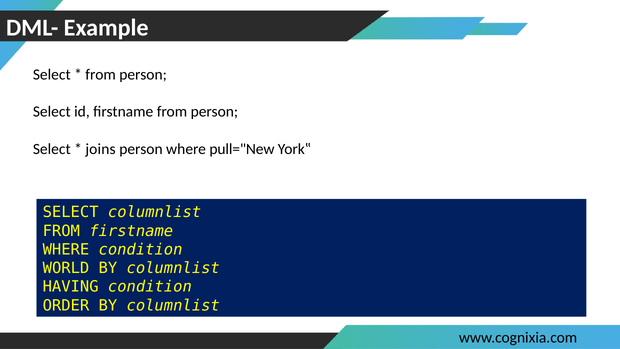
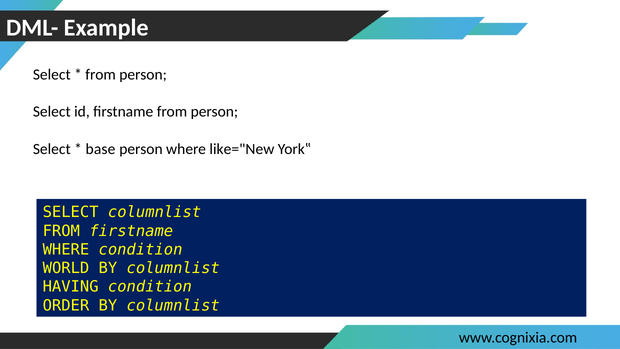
joins: joins -> base
pull="New: pull="New -> like="New
